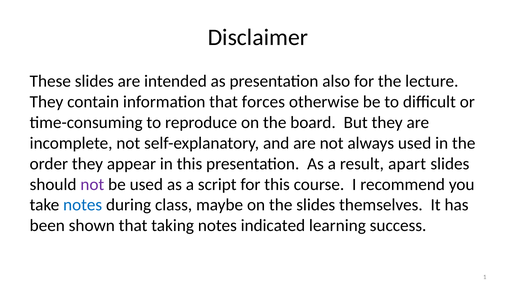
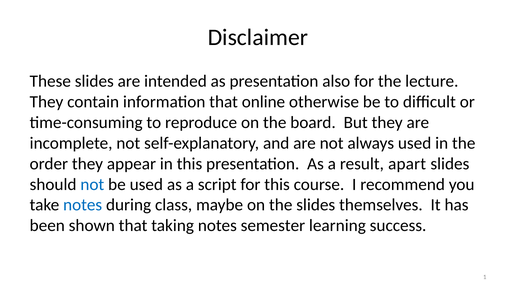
forces: forces -> online
not at (92, 184) colour: purple -> blue
indicated: indicated -> semester
